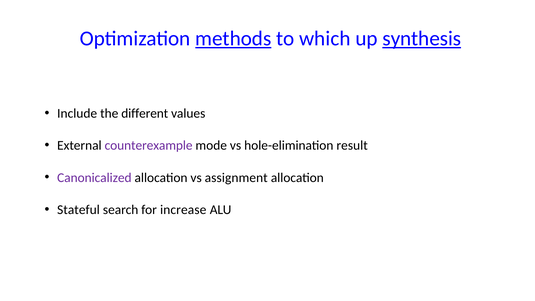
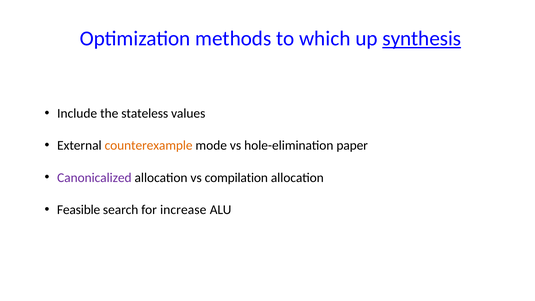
methods underline: present -> none
different: different -> stateless
counterexample colour: purple -> orange
result: result -> paper
assignment: assignment -> compilation
Stateful: Stateful -> Feasible
